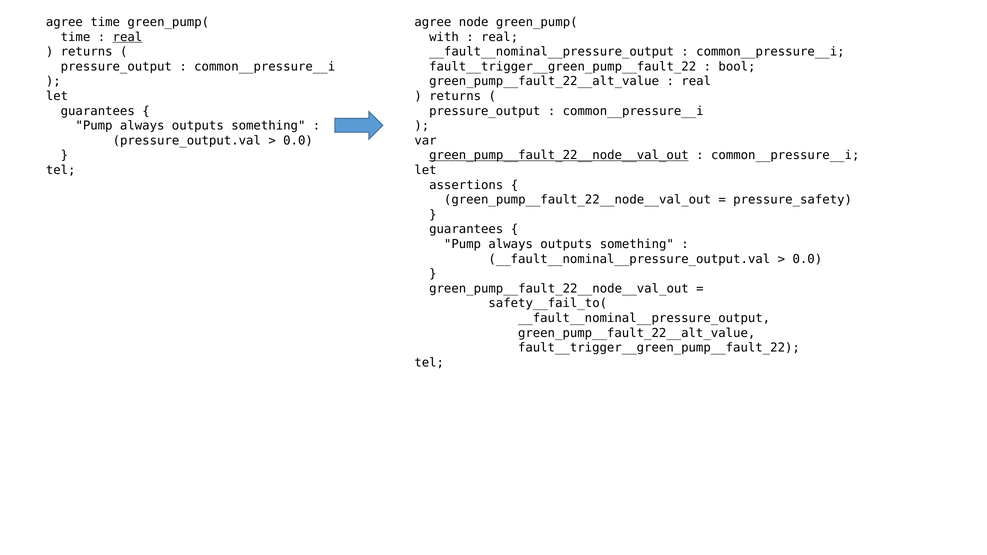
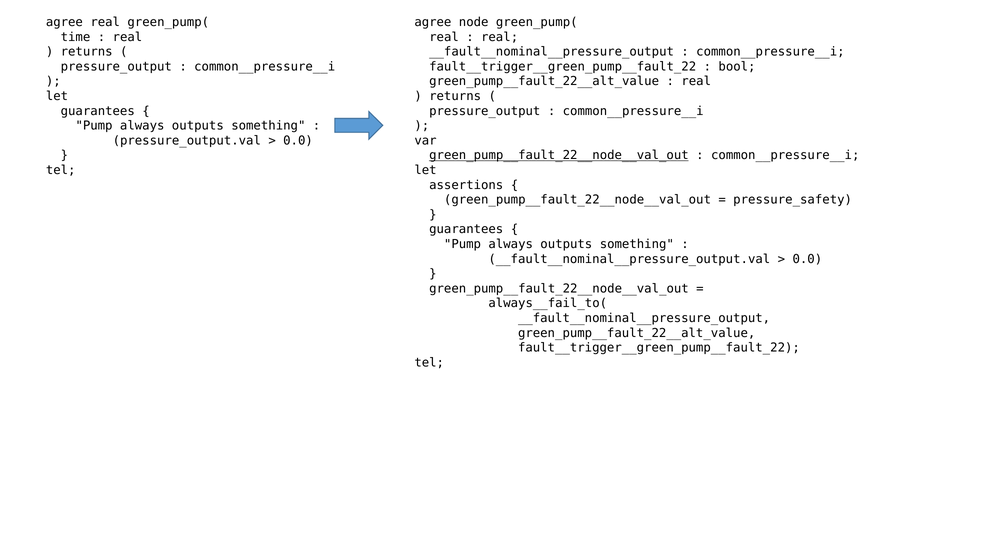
agree time: time -> real
real at (127, 37) underline: present -> none
with at (444, 37): with -> real
safety__fail_to(: safety__fail_to( -> always__fail_to(
